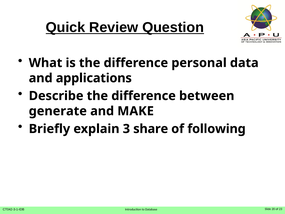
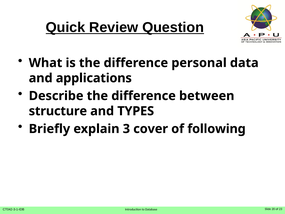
generate: generate -> structure
MAKE: MAKE -> TYPES
share: share -> cover
